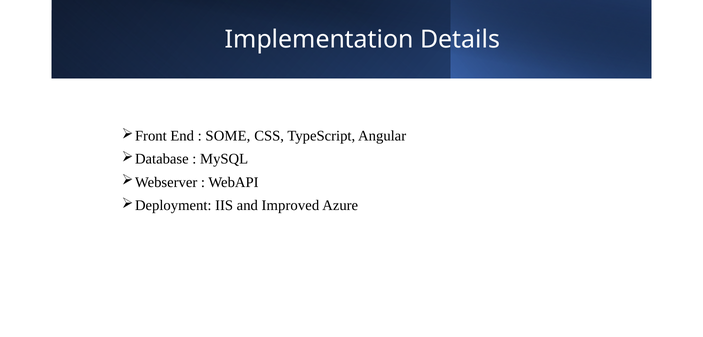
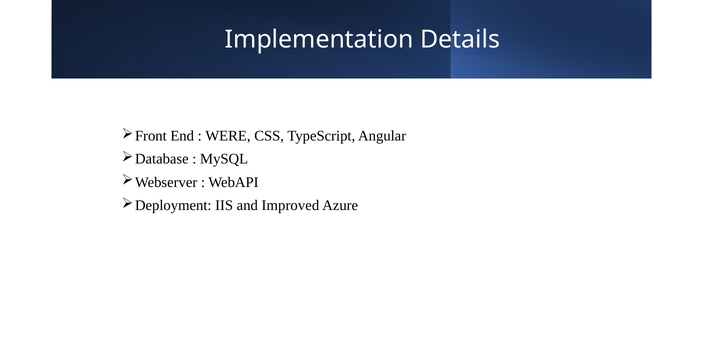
SOME: SOME -> WERE
